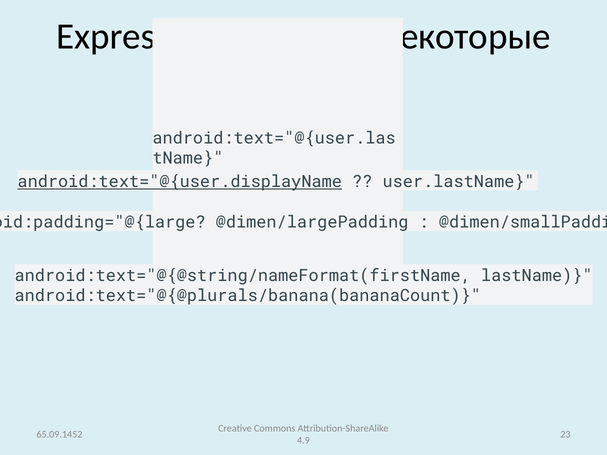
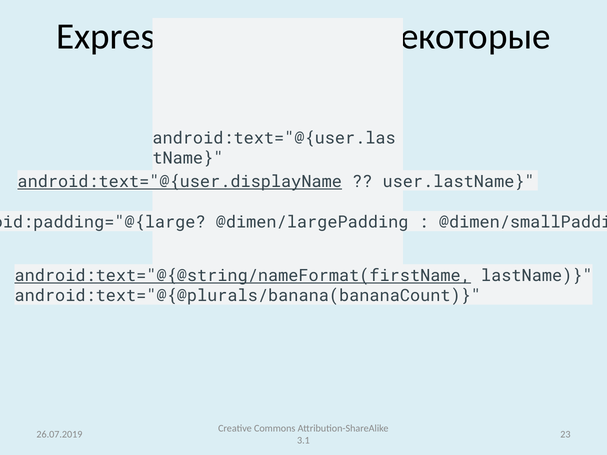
android:text="@{@string/nameFormat(firstName underline: none -> present
65.09.1452: 65.09.1452 -> 26.07.2019
4.9: 4.9 -> 3.1
